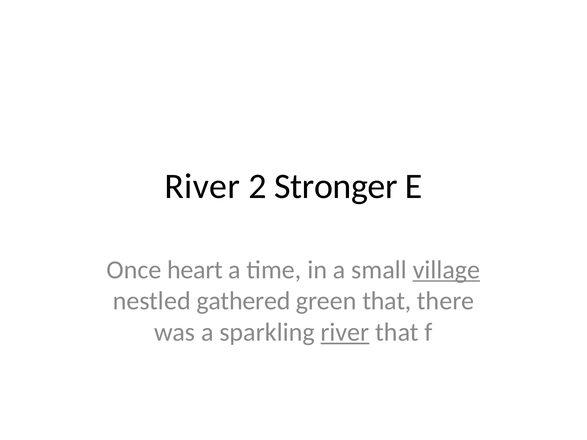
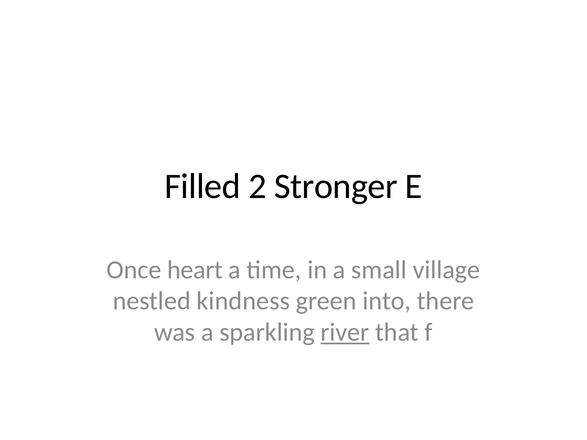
River at (202, 186): River -> Filled
village underline: present -> none
gathered: gathered -> kindness
green that: that -> into
